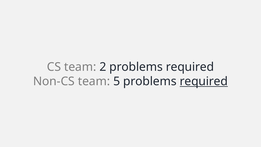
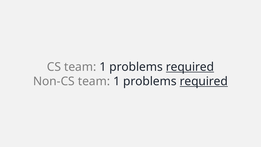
CS team 2: 2 -> 1
required at (190, 67) underline: none -> present
Non-CS team 5: 5 -> 1
